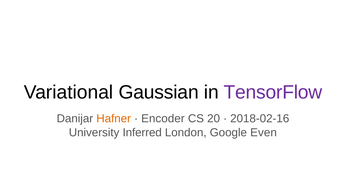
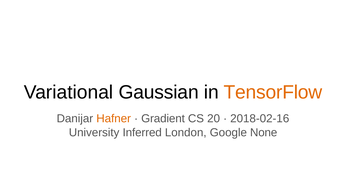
TensorFlow colour: purple -> orange
Encoder: Encoder -> Gradient
Even: Even -> None
